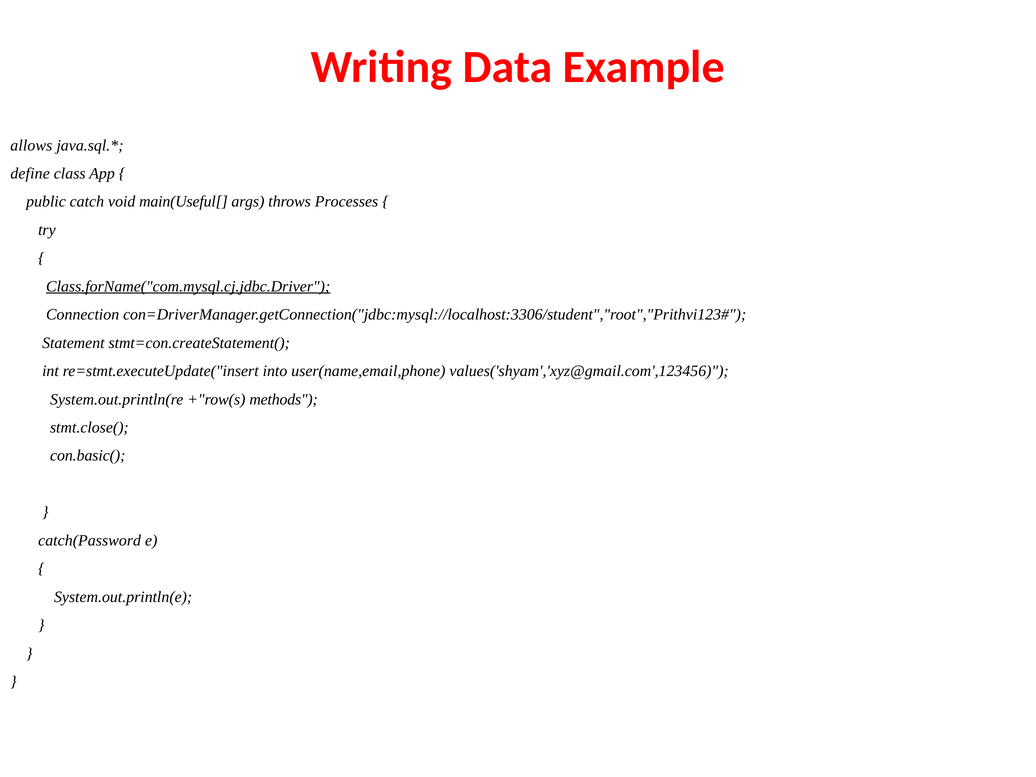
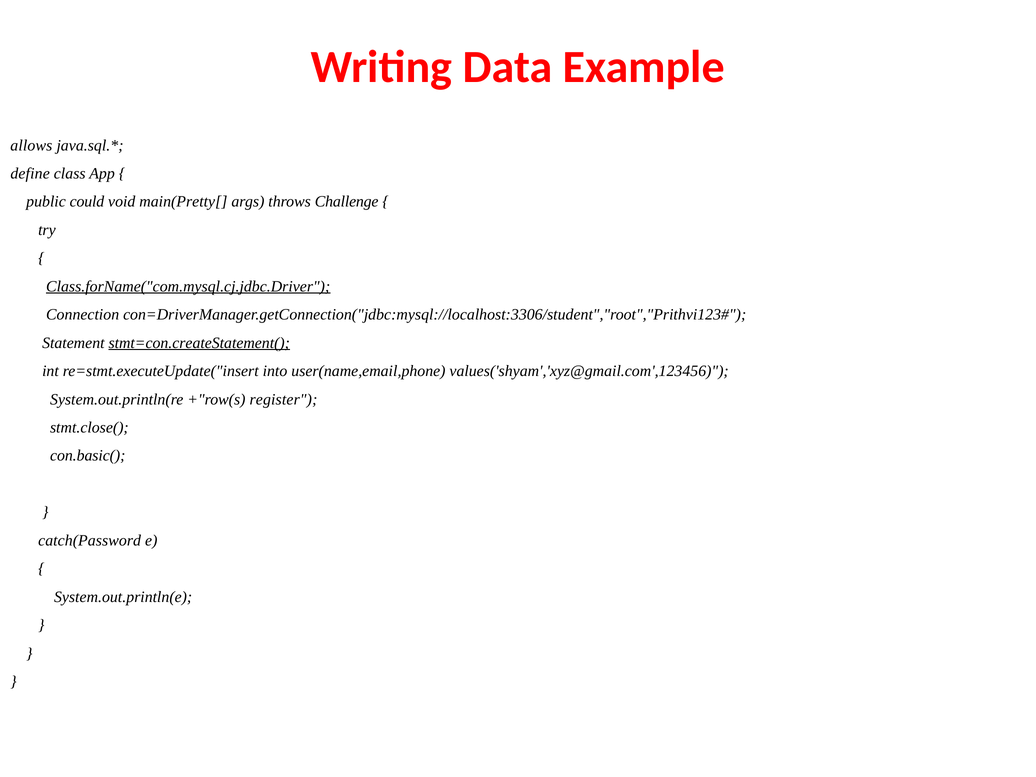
catch: catch -> could
main(Useful[: main(Useful[ -> main(Pretty[
Processes: Processes -> Challenge
stmt=con.createStatement( underline: none -> present
methods: methods -> register
